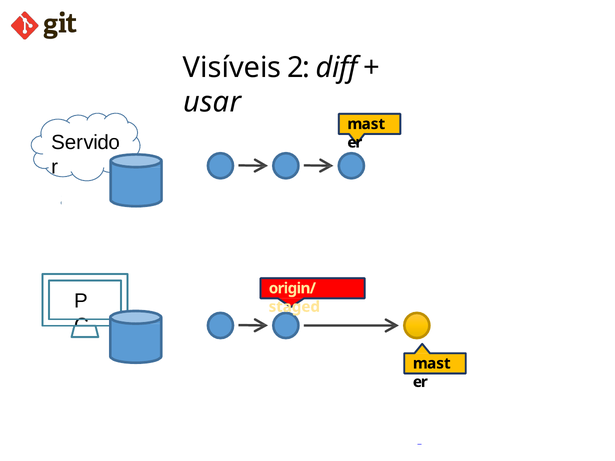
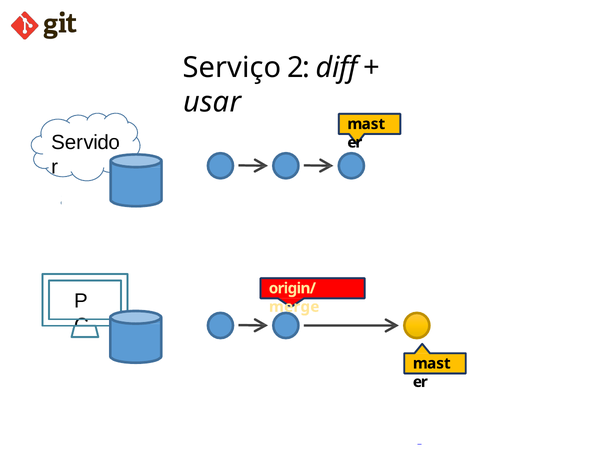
Visíveis: Visíveis -> Serviço
staged: staged -> merge
